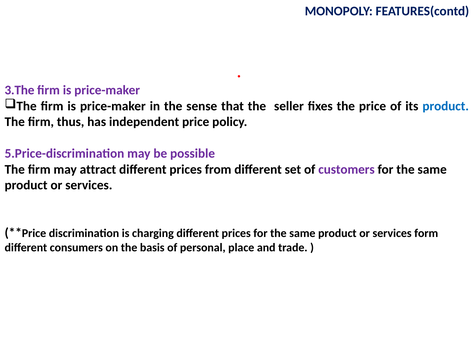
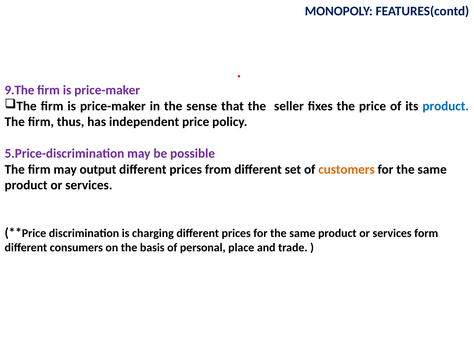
3.The: 3.The -> 9.The
attract: attract -> output
customers colour: purple -> orange
